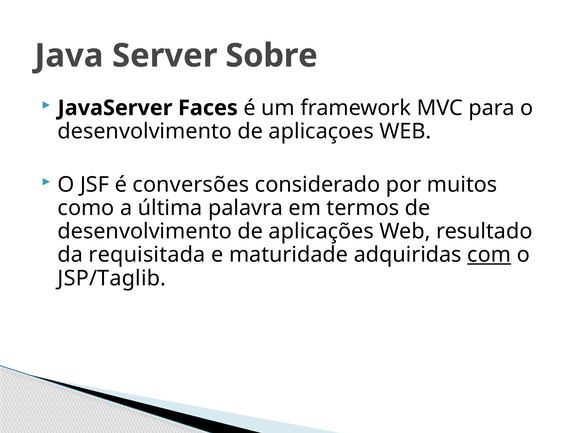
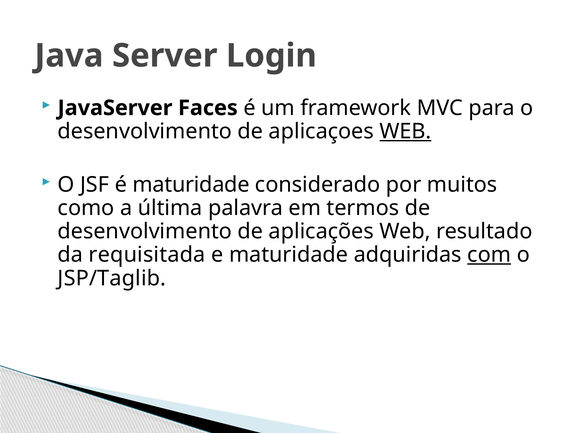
Sobre: Sobre -> Login
WEB at (405, 131) underline: none -> present
é conversões: conversões -> maturidade
